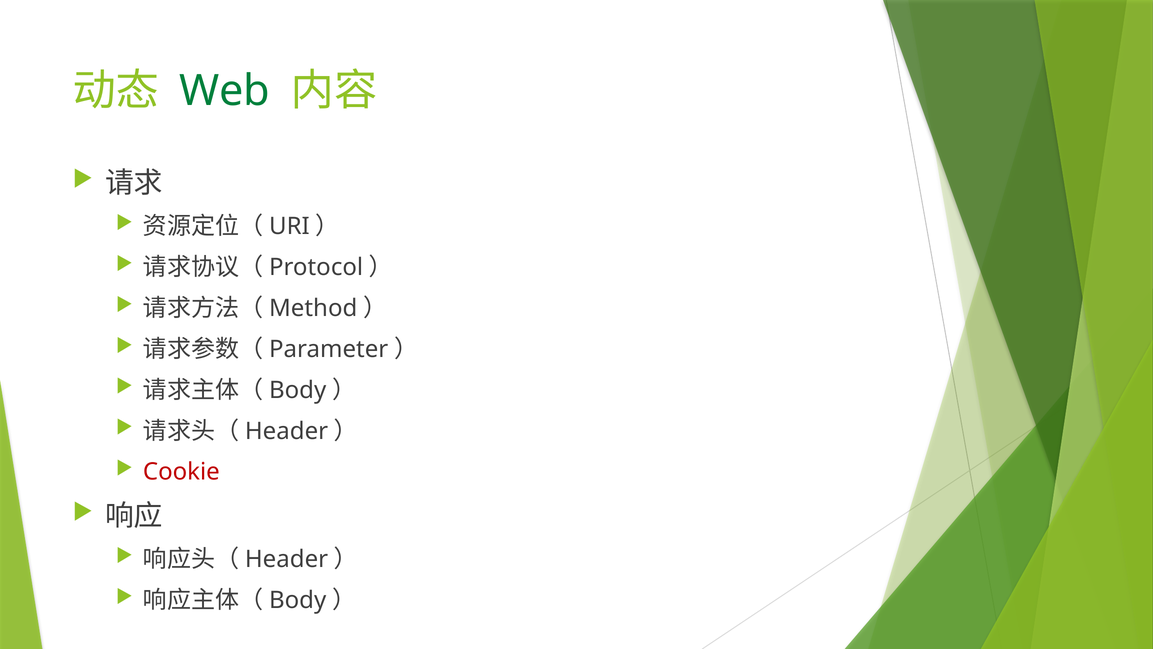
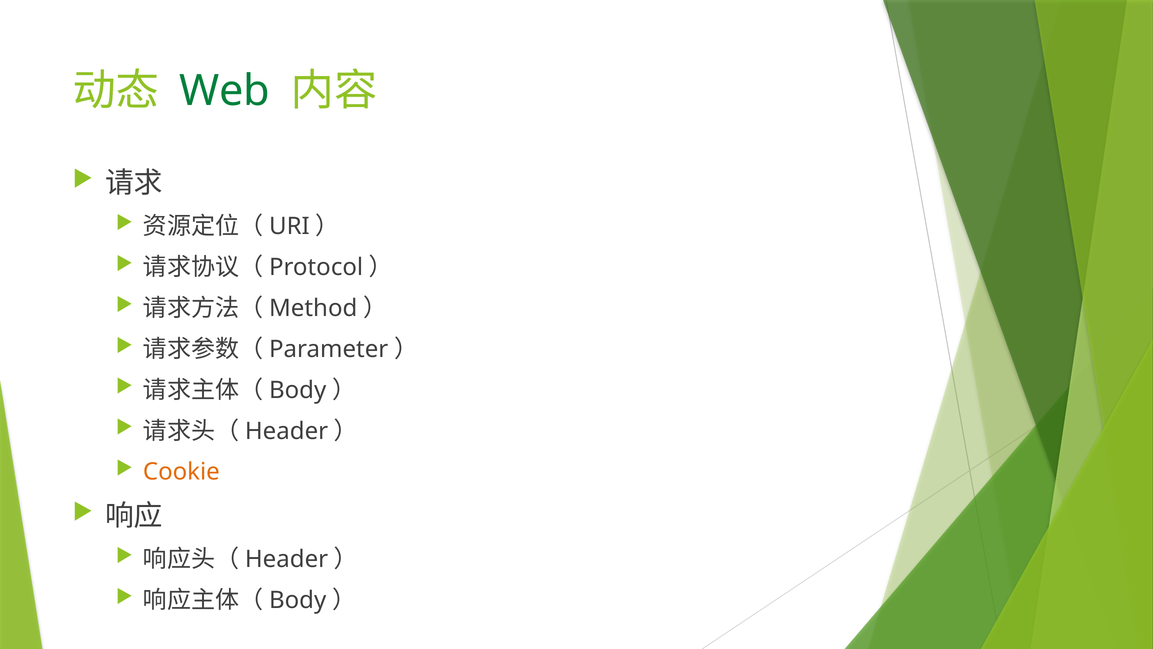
Cookie colour: red -> orange
